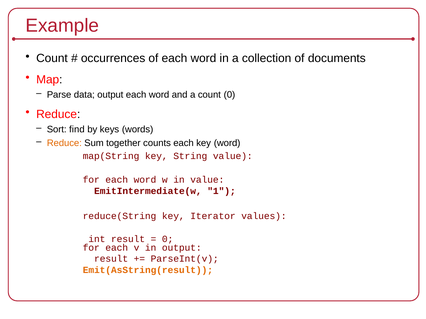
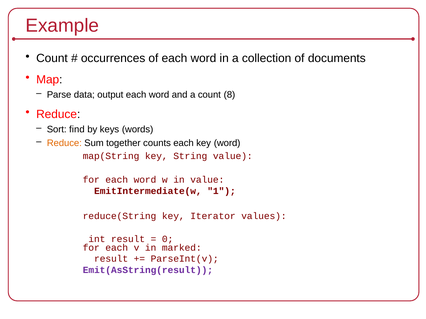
count 0: 0 -> 8
in output: output -> marked
Emit(AsString(result colour: orange -> purple
